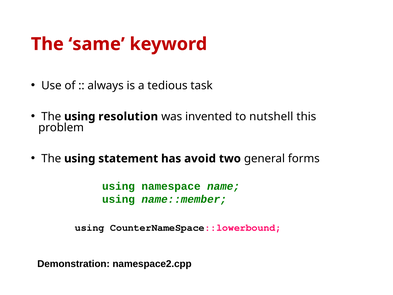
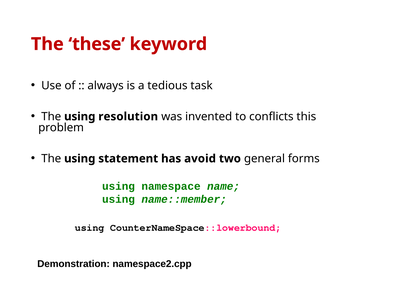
same: same -> these
nutshell: nutshell -> conflicts
